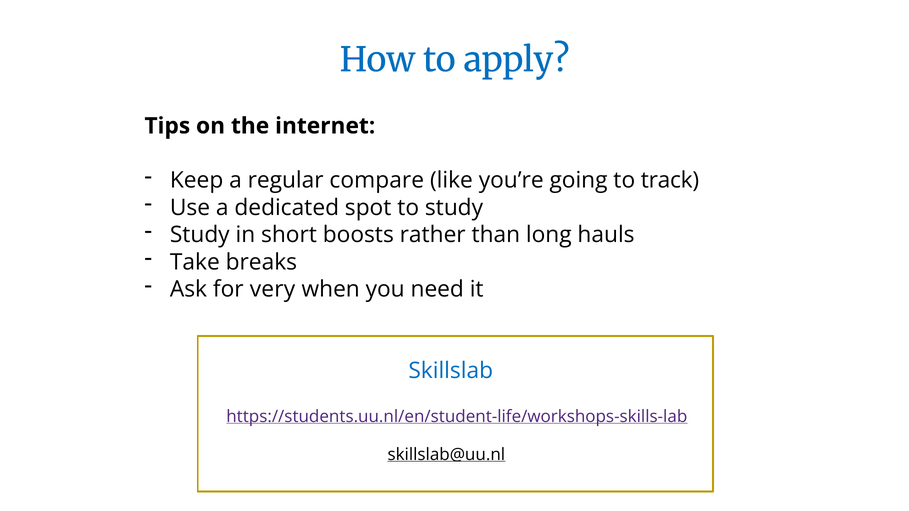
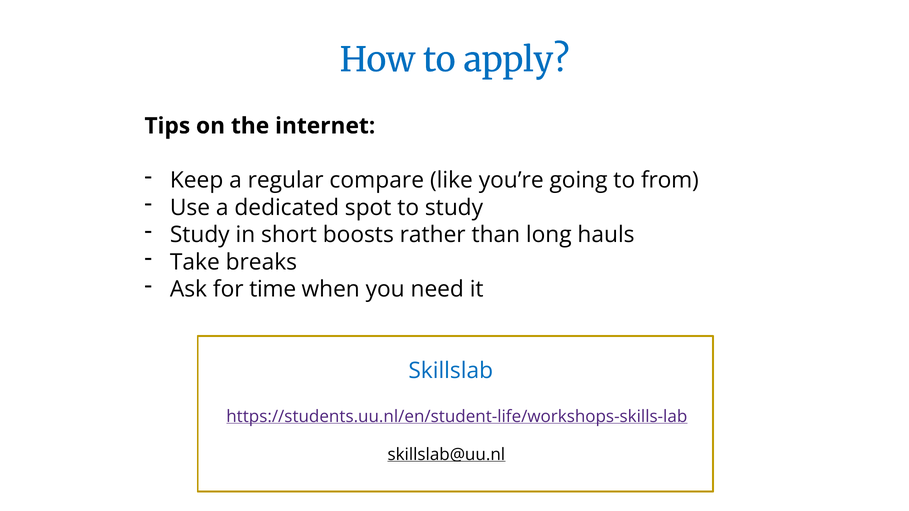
track: track -> from
very: very -> time
